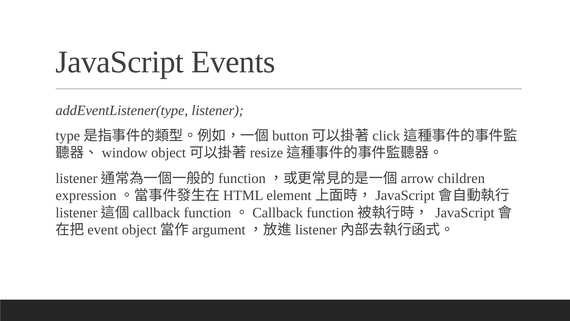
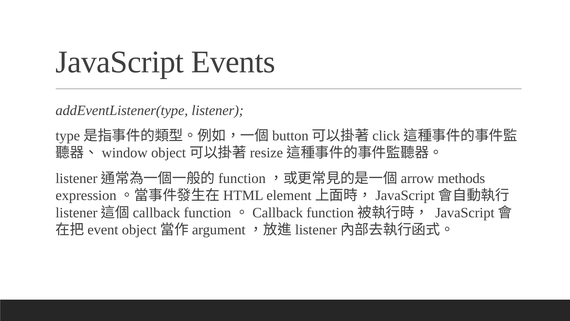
children: children -> methods
